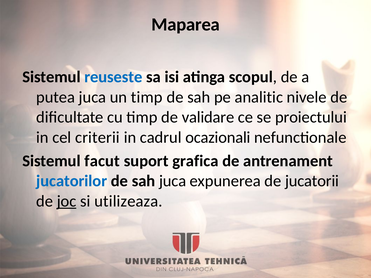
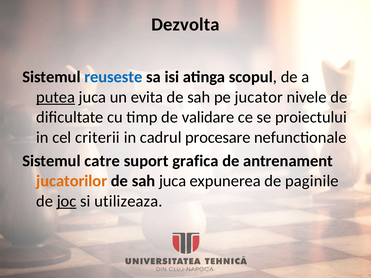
Maparea: Maparea -> Dezvolta
putea underline: none -> present
un timp: timp -> evita
analitic: analitic -> jucator
ocazionali: ocazionali -> procesare
facut: facut -> catre
jucatorilor colour: blue -> orange
jucatorii: jucatorii -> paginile
